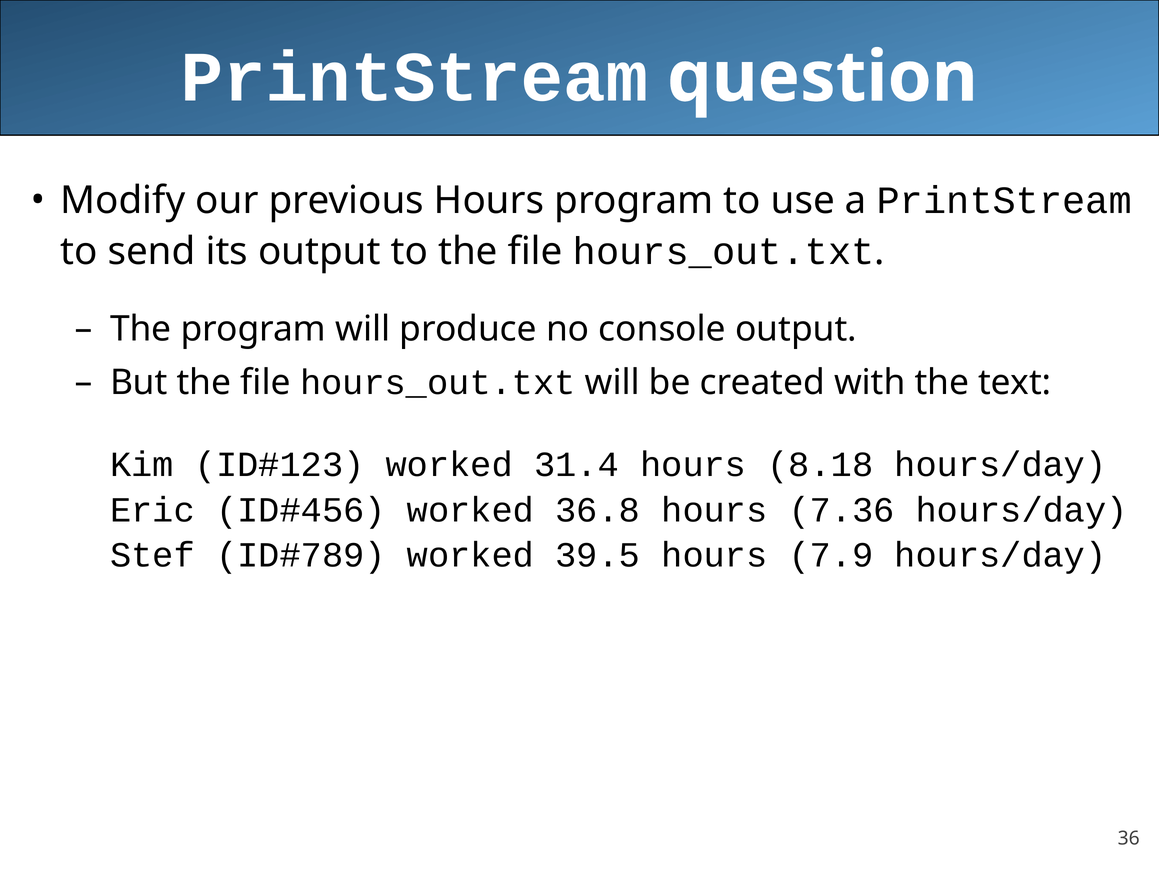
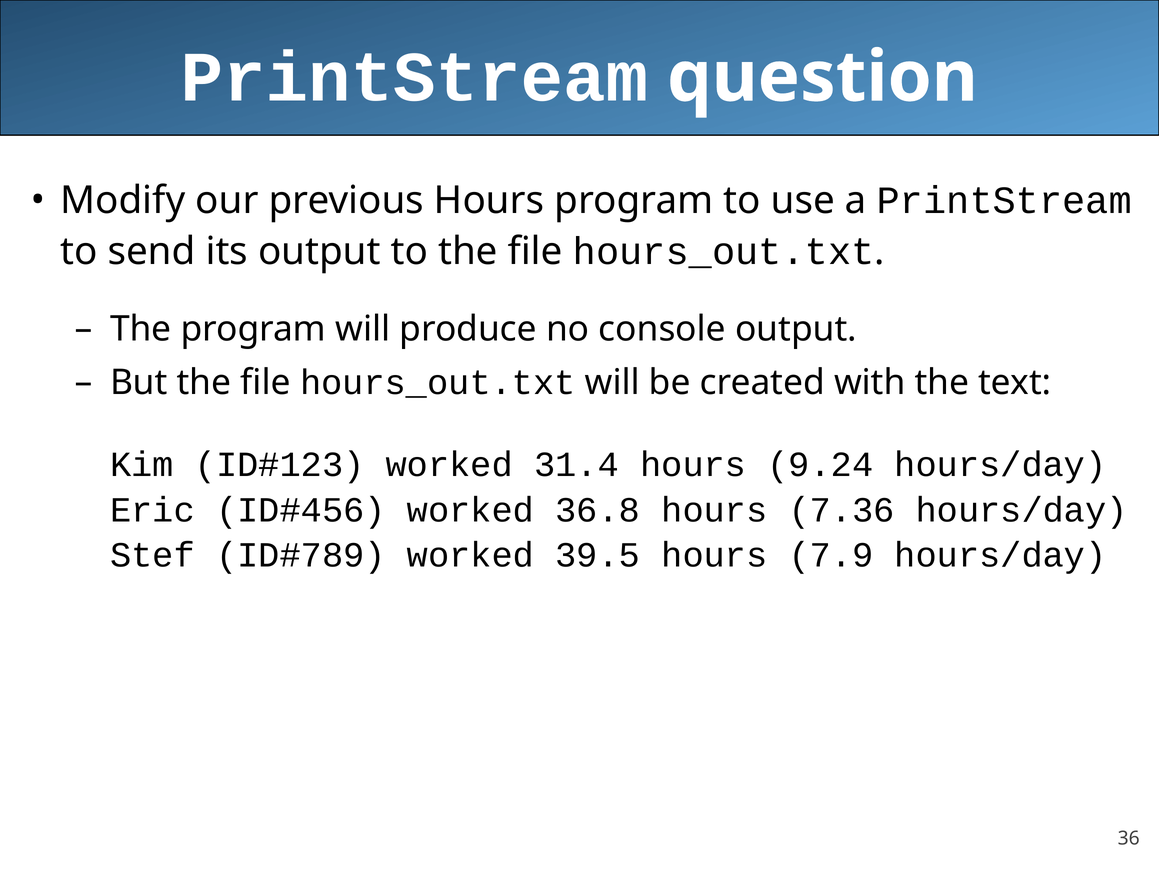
8.18: 8.18 -> 9.24
